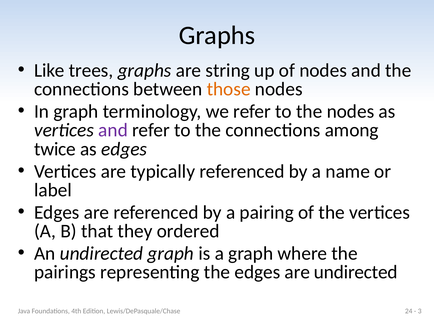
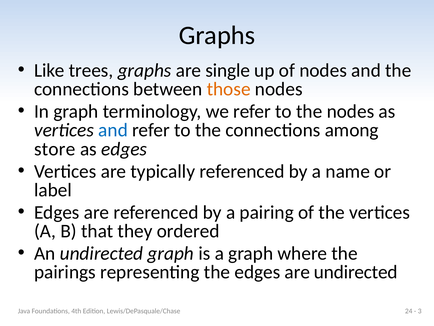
string: string -> single
and at (113, 130) colour: purple -> blue
twice: twice -> store
